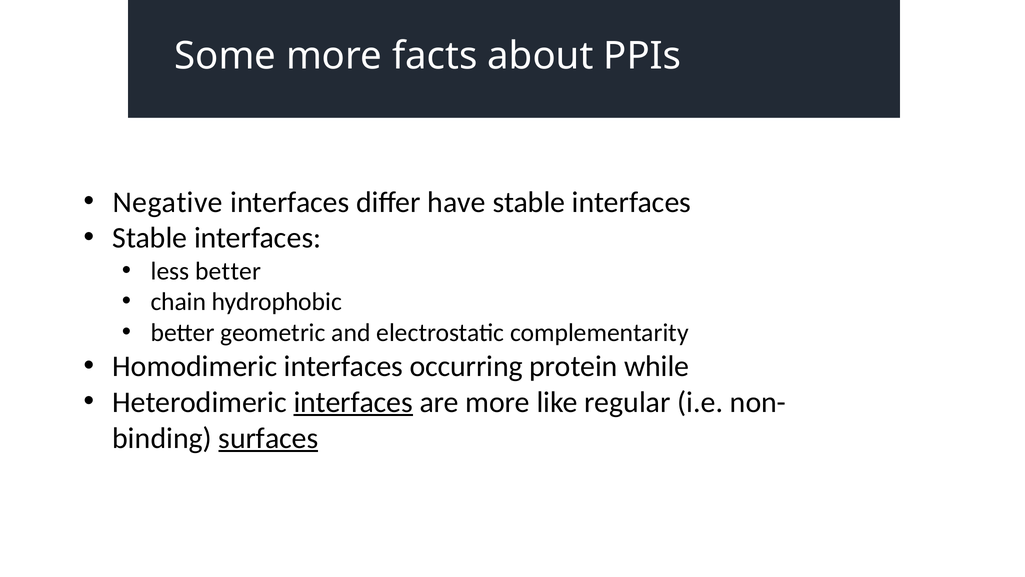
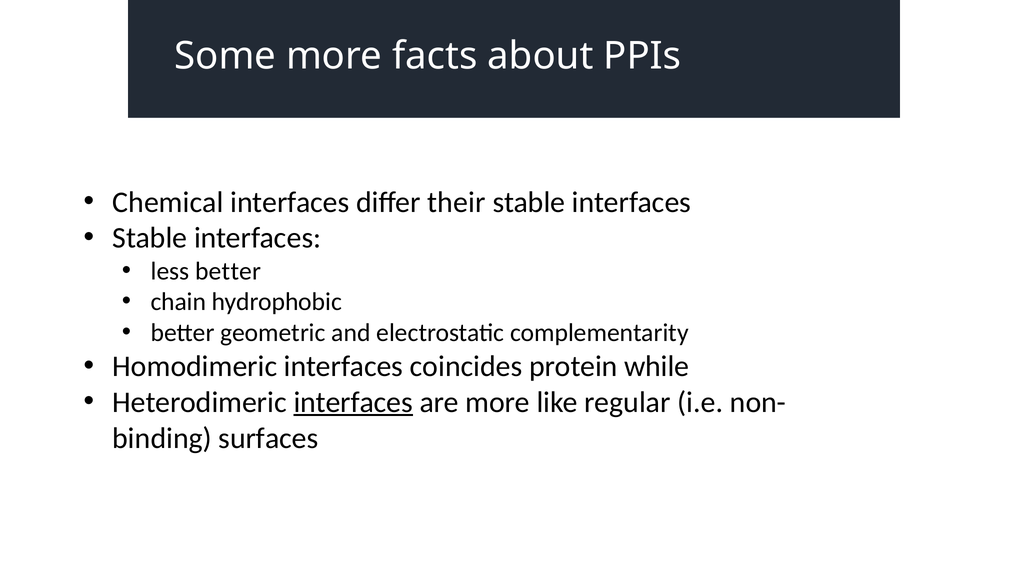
Negative: Negative -> Chemical
have: have -> their
occurring: occurring -> coincides
surfaces underline: present -> none
